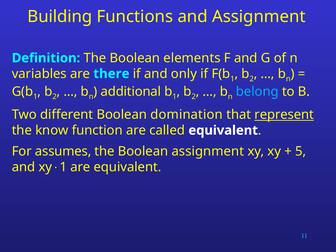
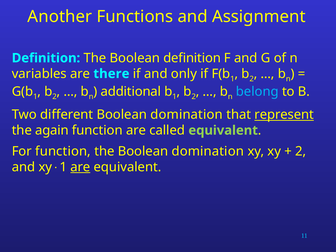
Building: Building -> Another
Boolean elements: elements -> definition
know: know -> again
equivalent at (223, 130) colour: white -> light green
For assumes: assumes -> function
the Boolean assignment: assignment -> domination
5 at (301, 151): 5 -> 2
are at (80, 167) underline: none -> present
